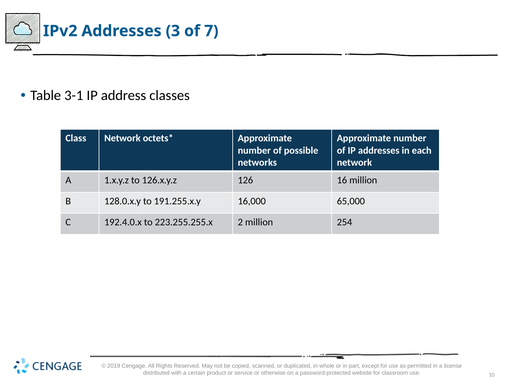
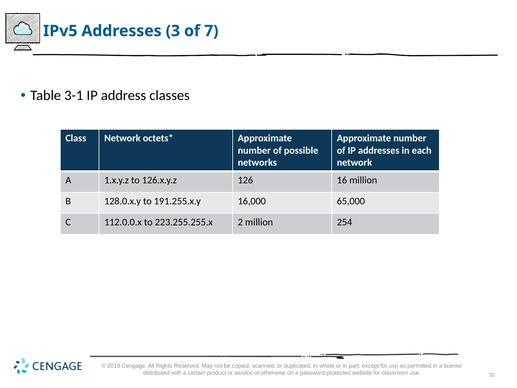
v 2: 2 -> 5
192.4.0.x: 192.4.0.x -> 112.0.0.x
